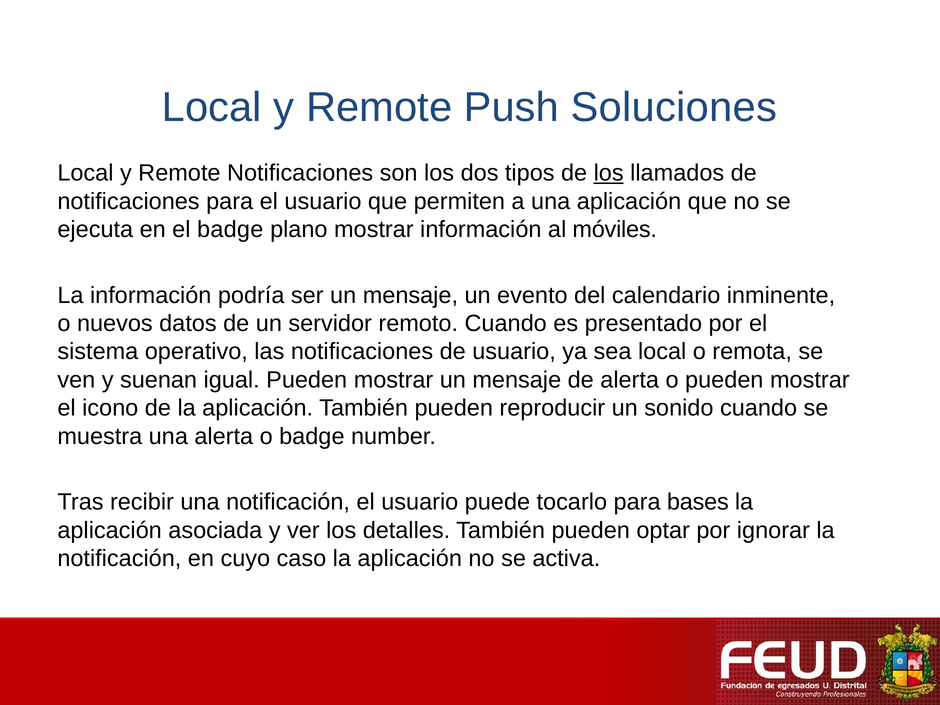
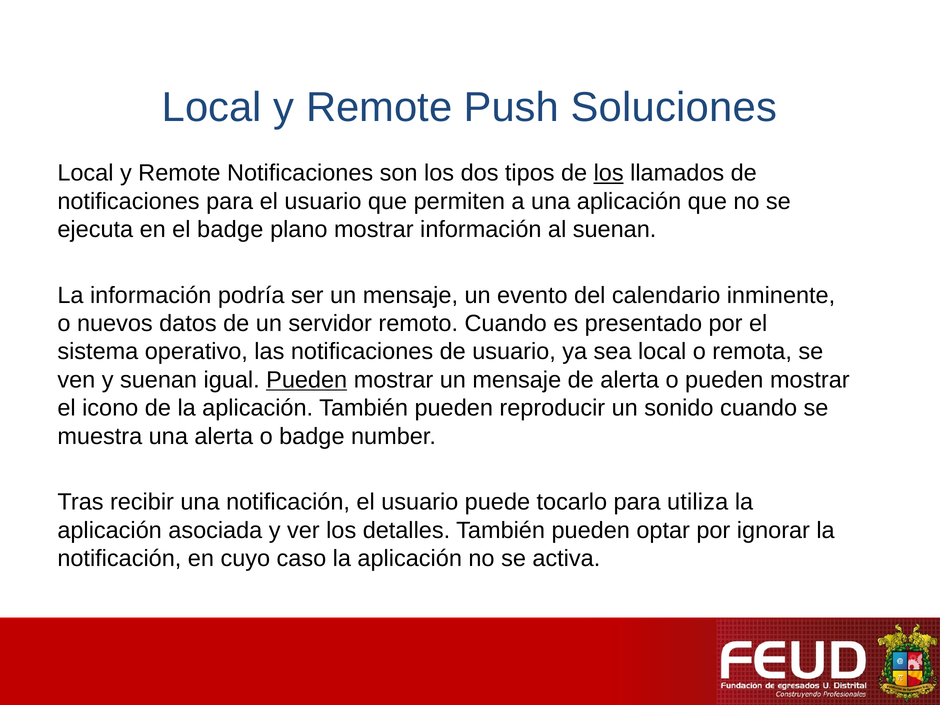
al móviles: móviles -> suenan
Pueden at (307, 380) underline: none -> present
bases: bases -> utiliza
